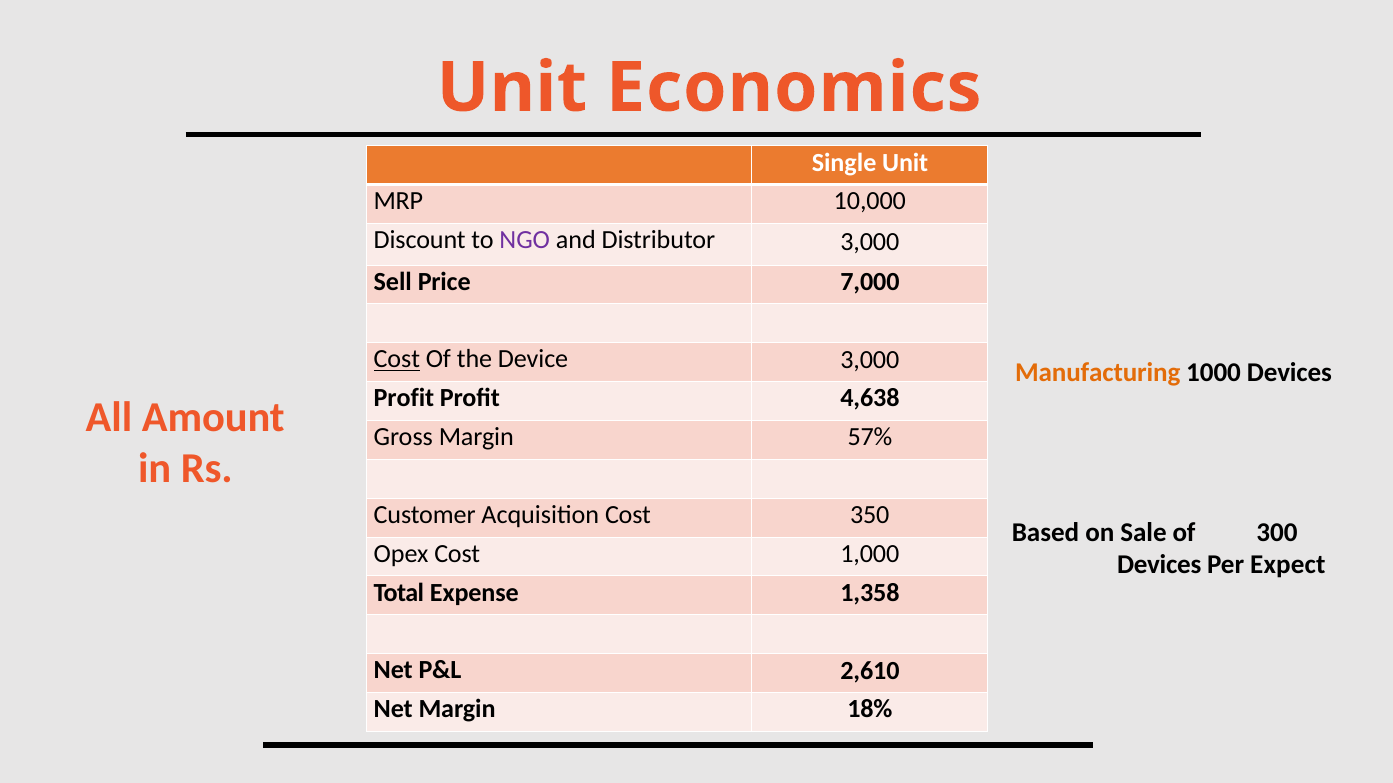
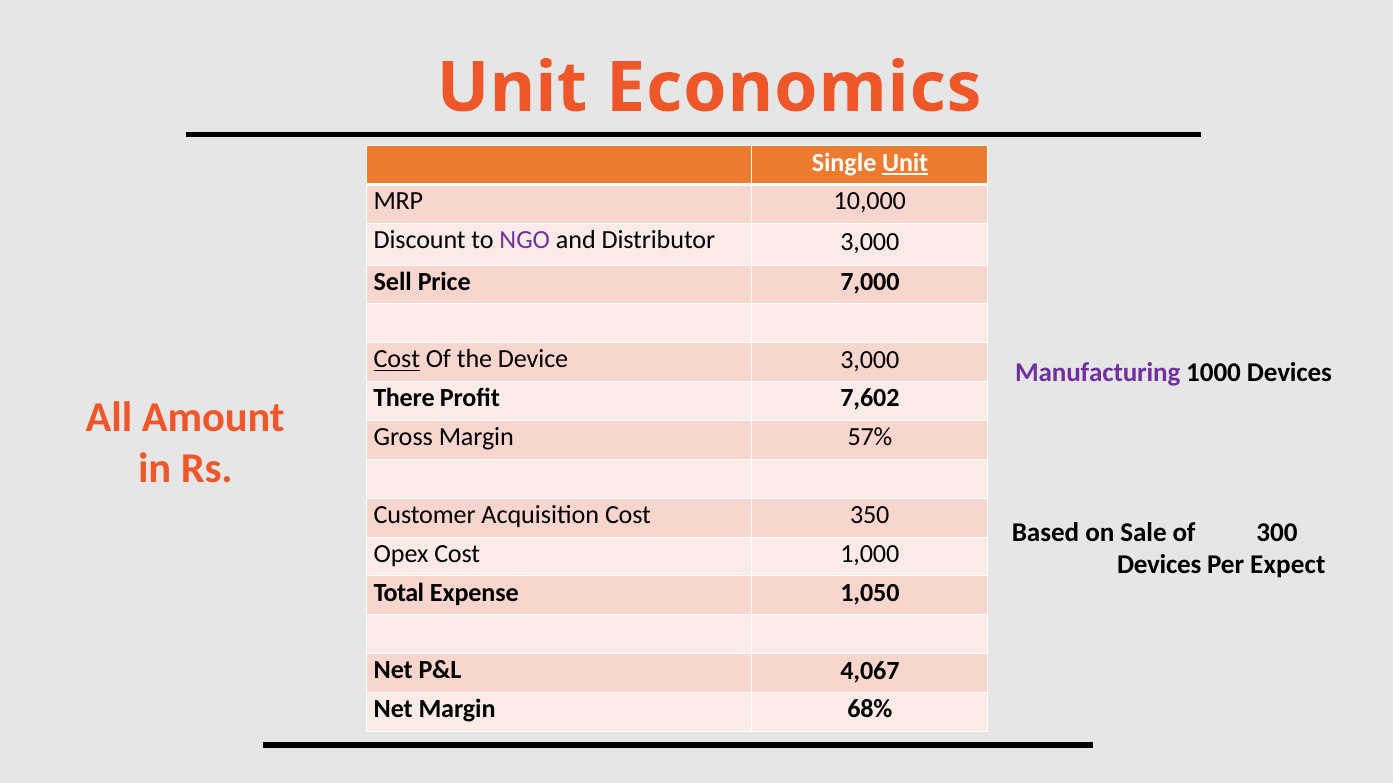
Unit at (905, 163) underline: none -> present
Manufacturing colour: orange -> purple
Profit at (404, 398): Profit -> There
4,638: 4,638 -> 7,602
1,358: 1,358 -> 1,050
2,610: 2,610 -> 4,067
18%: 18% -> 68%
